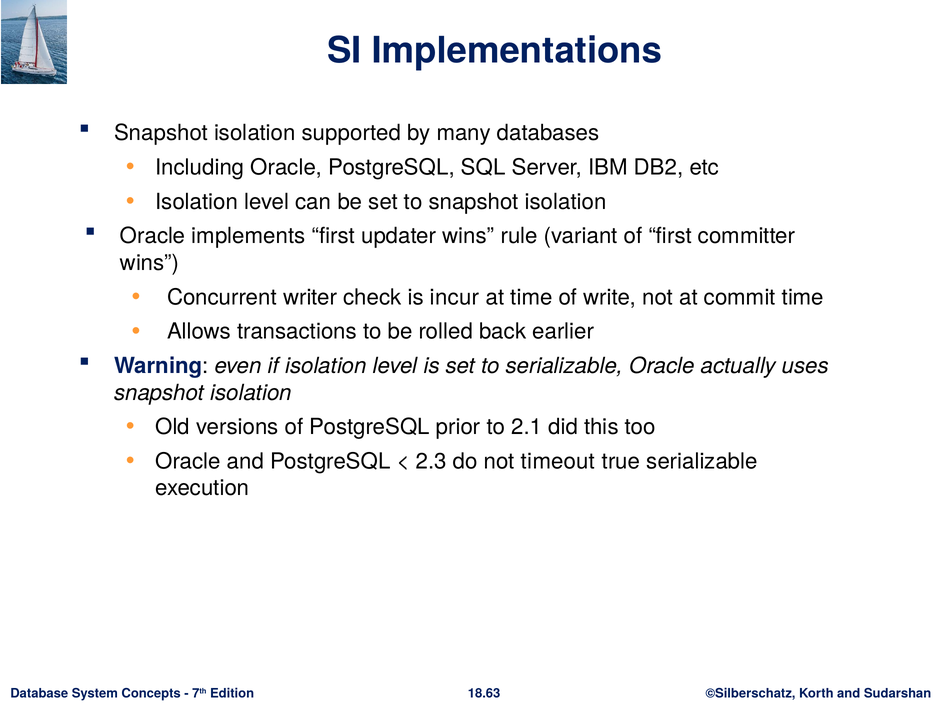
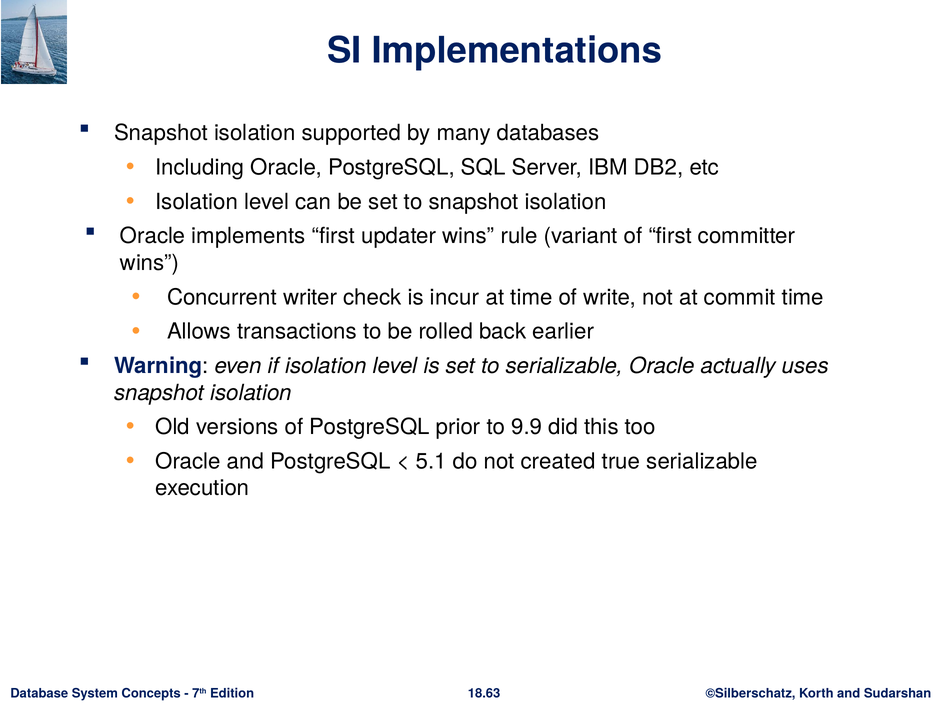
2.1: 2.1 -> 9.9
2.3: 2.3 -> 5.1
timeout: timeout -> created
